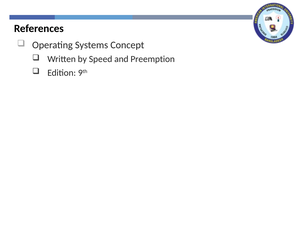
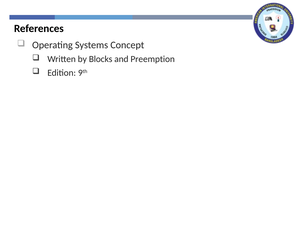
Speed: Speed -> Blocks
